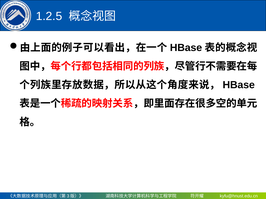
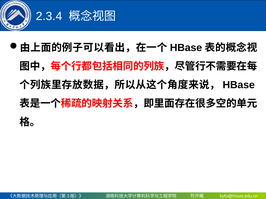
1.2.5: 1.2.5 -> 2.3.4
